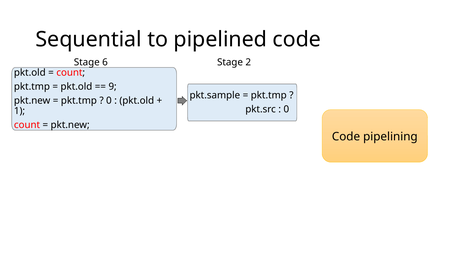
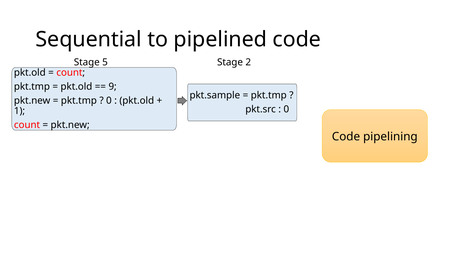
6: 6 -> 5
